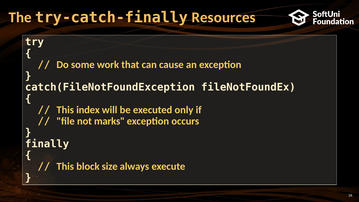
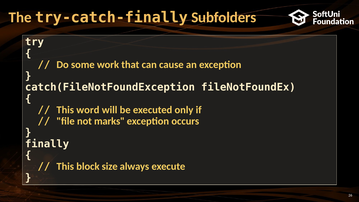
Resources: Resources -> Subfolders
index: index -> word
